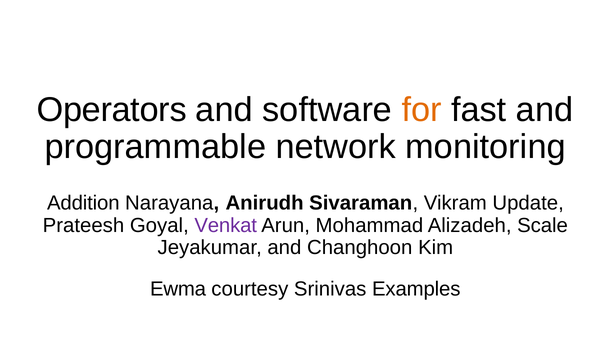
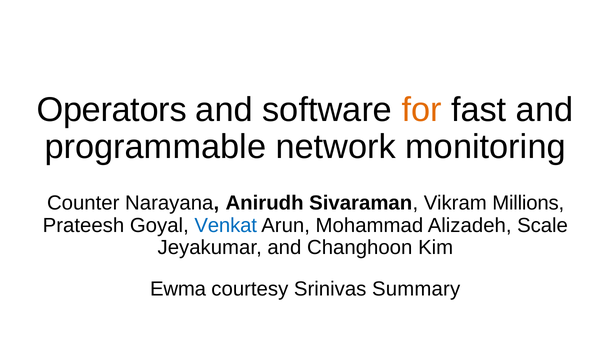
Addition: Addition -> Counter
Update: Update -> Millions
Venkat colour: purple -> blue
Examples: Examples -> Summary
